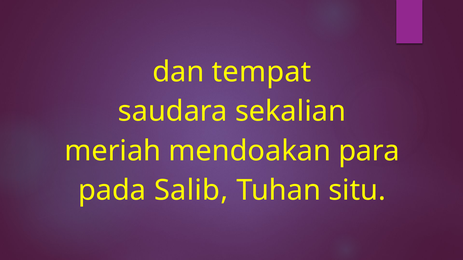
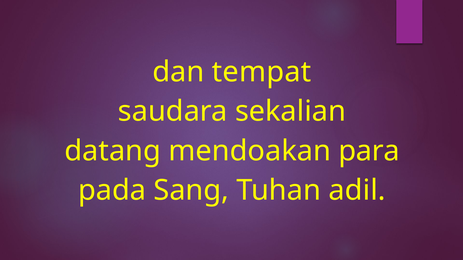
meriah: meriah -> datang
Salib: Salib -> Sang
situ: situ -> adil
